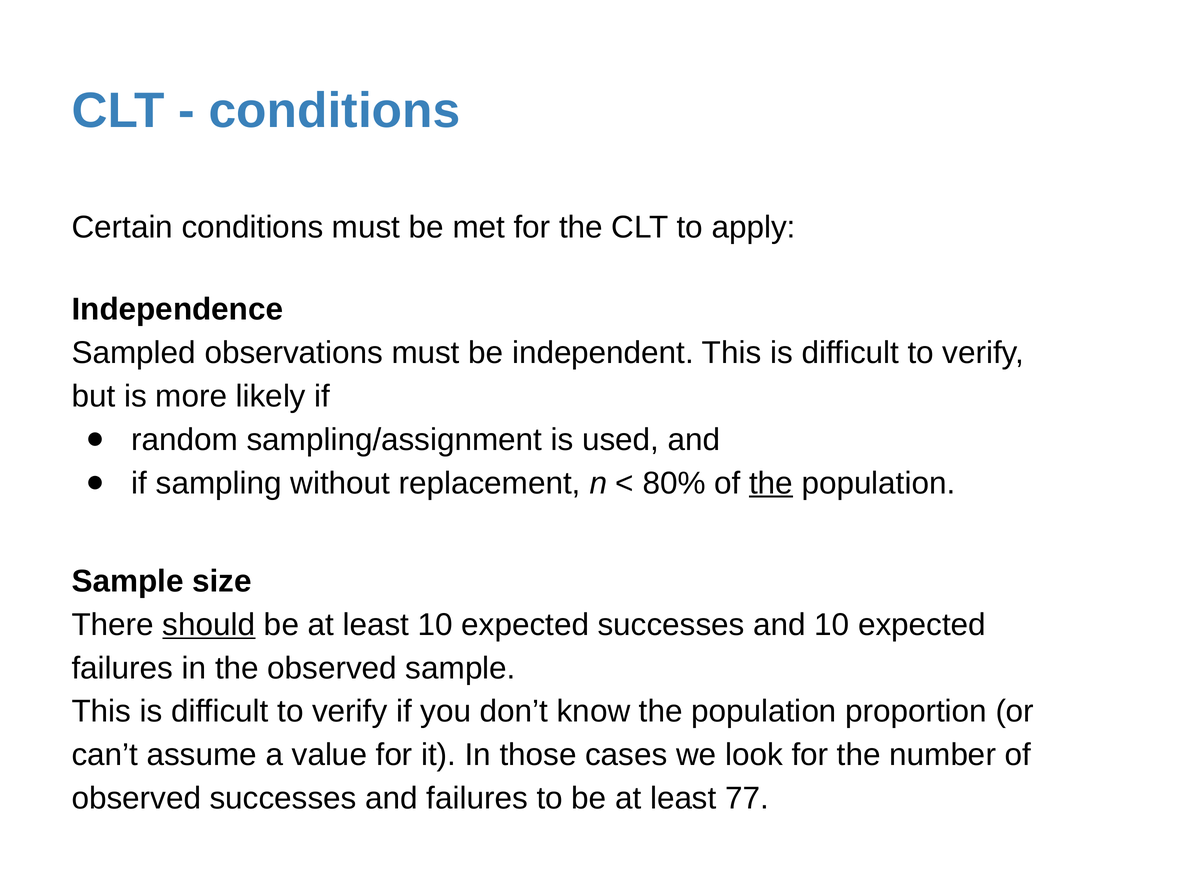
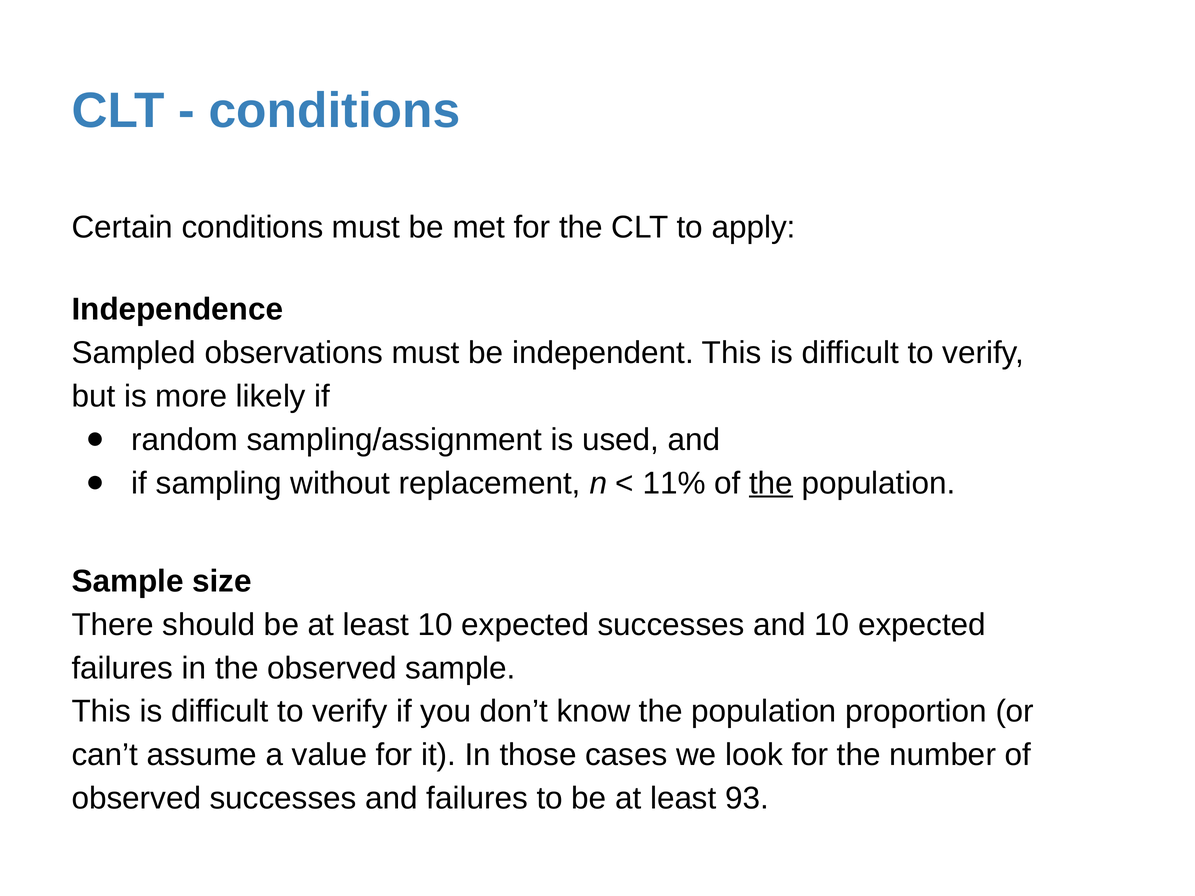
80%: 80% -> 11%
should underline: present -> none
77: 77 -> 93
